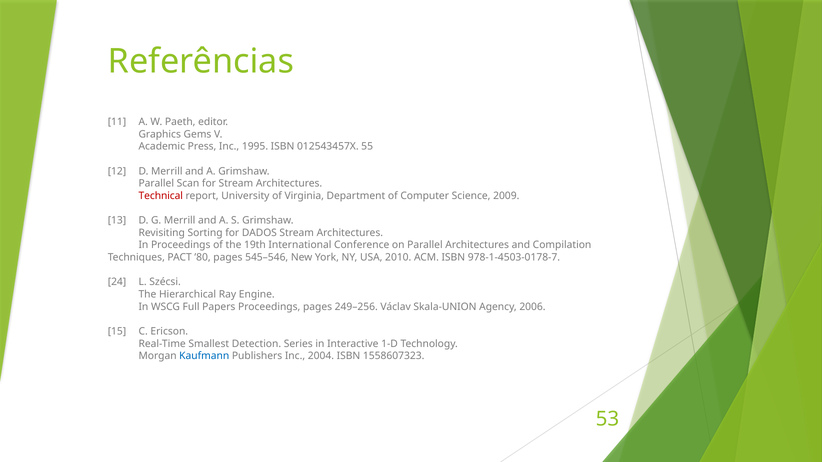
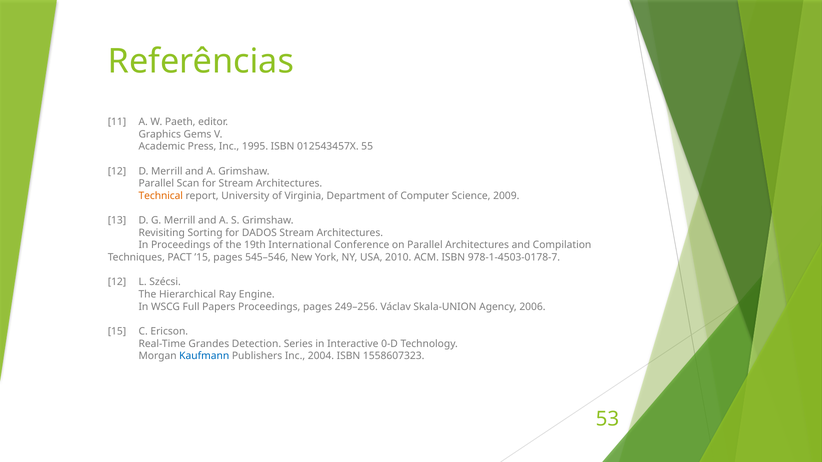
Technical colour: red -> orange
’80: ’80 -> ’15
24 at (117, 282): 24 -> 12
Smallest: Smallest -> Grandes
1-D: 1-D -> 0-D
